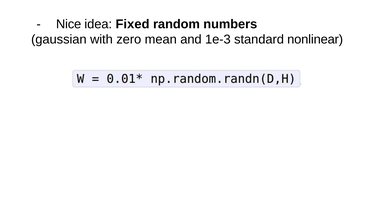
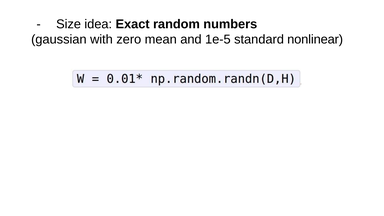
Nice: Nice -> Size
Fixed: Fixed -> Exact
1e-3: 1e-3 -> 1e-5
